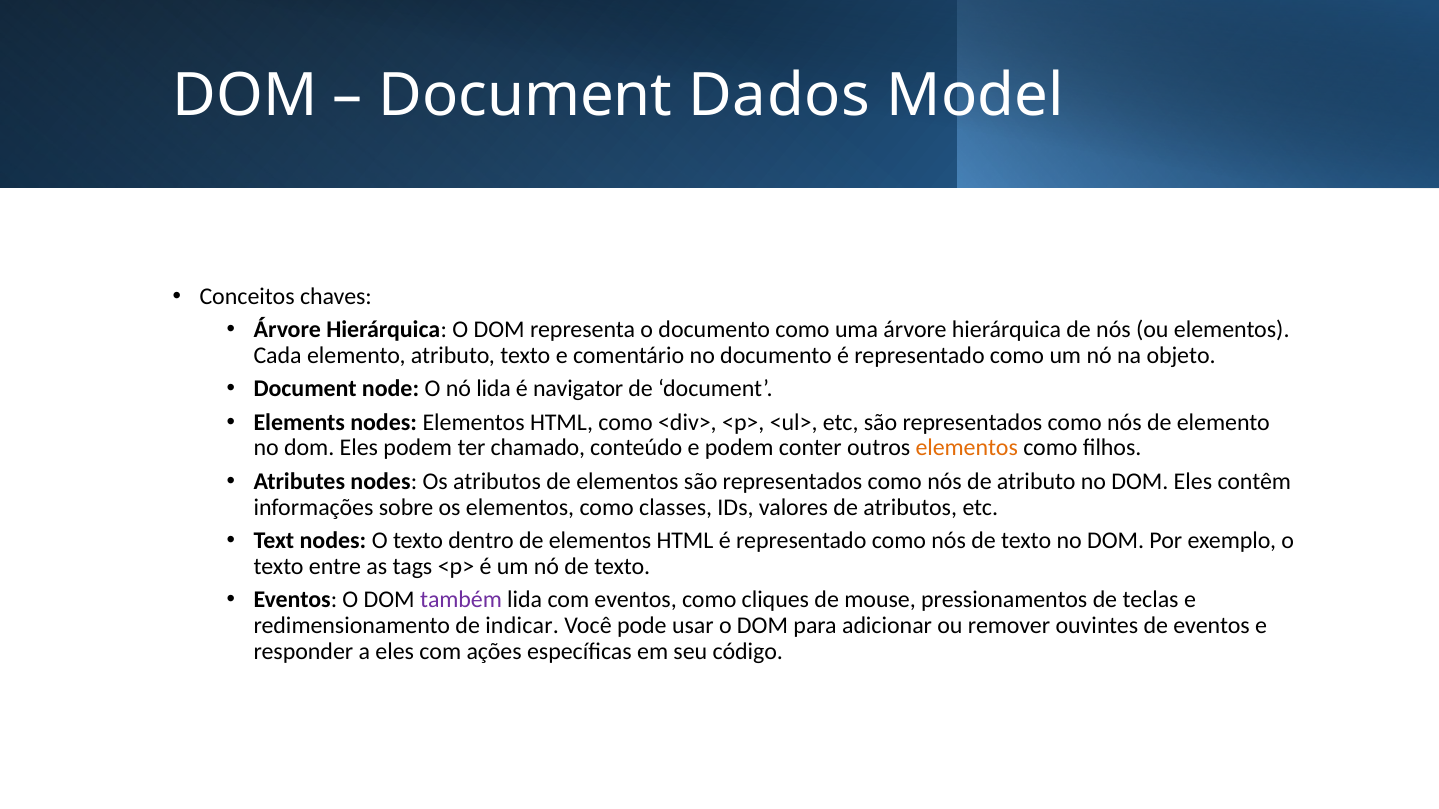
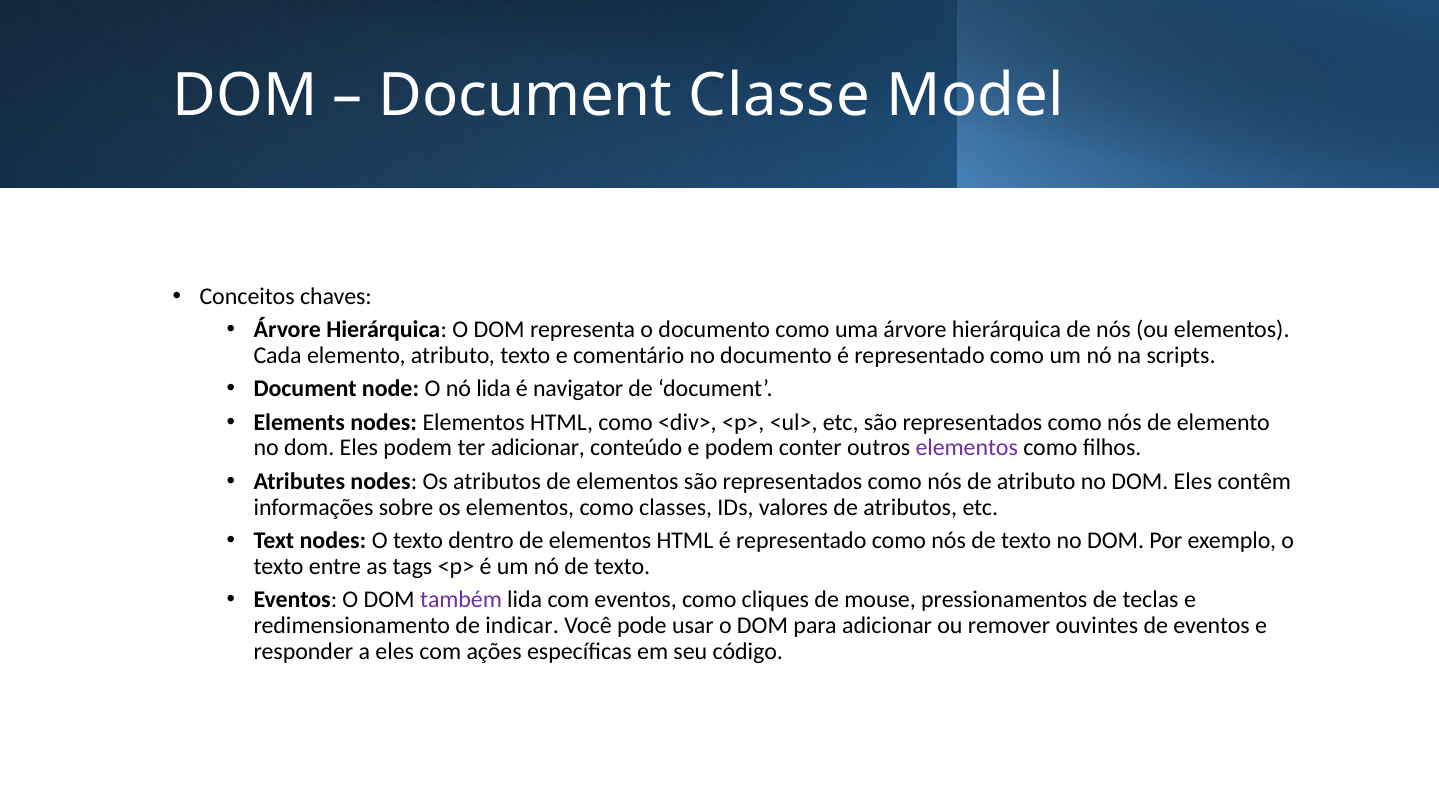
Dados: Dados -> Classe
objeto: objeto -> scripts
ter chamado: chamado -> adicionar
elementos at (967, 448) colour: orange -> purple
